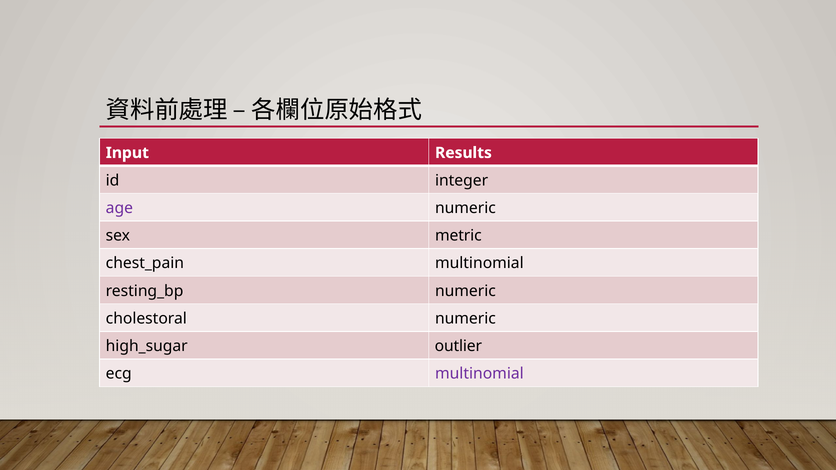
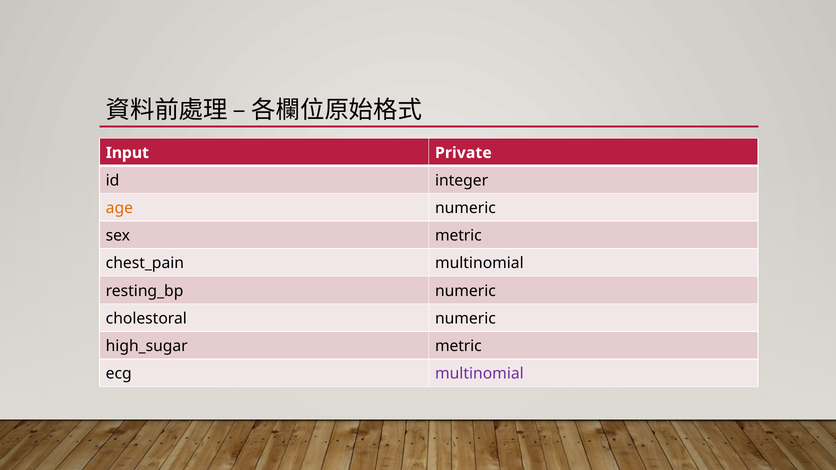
Results: Results -> Private
age colour: purple -> orange
outlier at (458, 346): outlier -> metric
